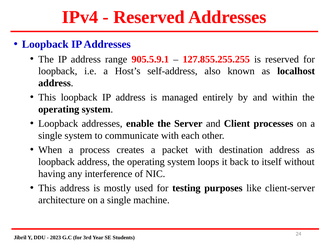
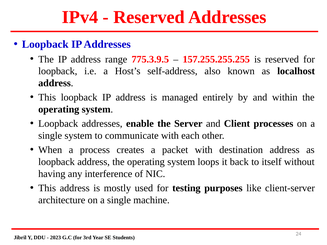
905.5.9.1: 905.5.9.1 -> 775.3.9.5
127.855.255.255: 127.855.255.255 -> 157.255.255.255
